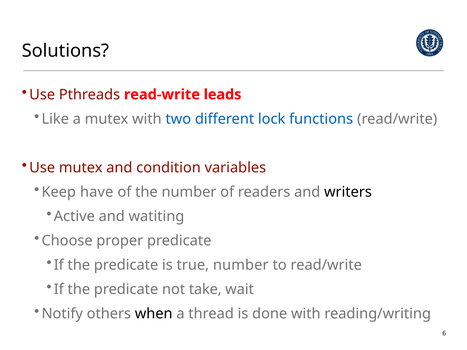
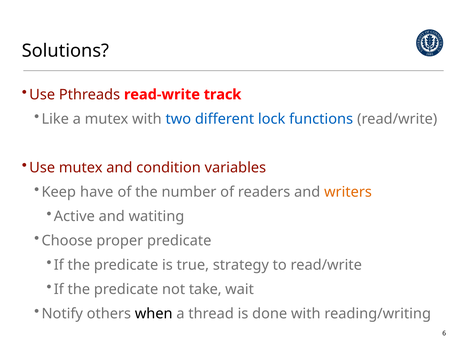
leads: leads -> track
writers colour: black -> orange
true number: number -> strategy
